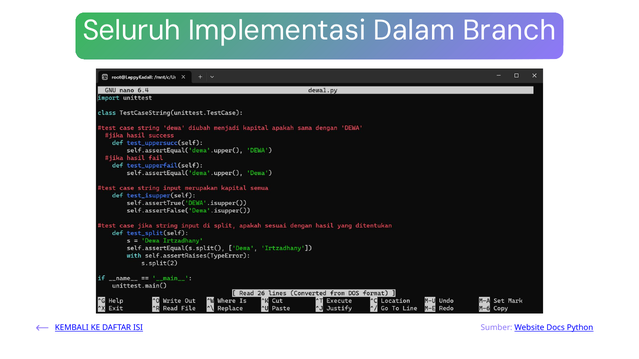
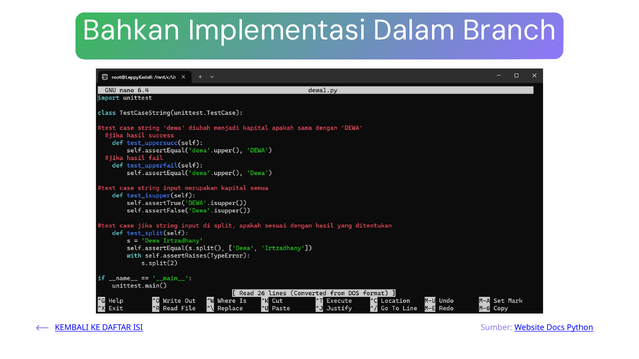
Seluruh: Seluruh -> Bahkan
